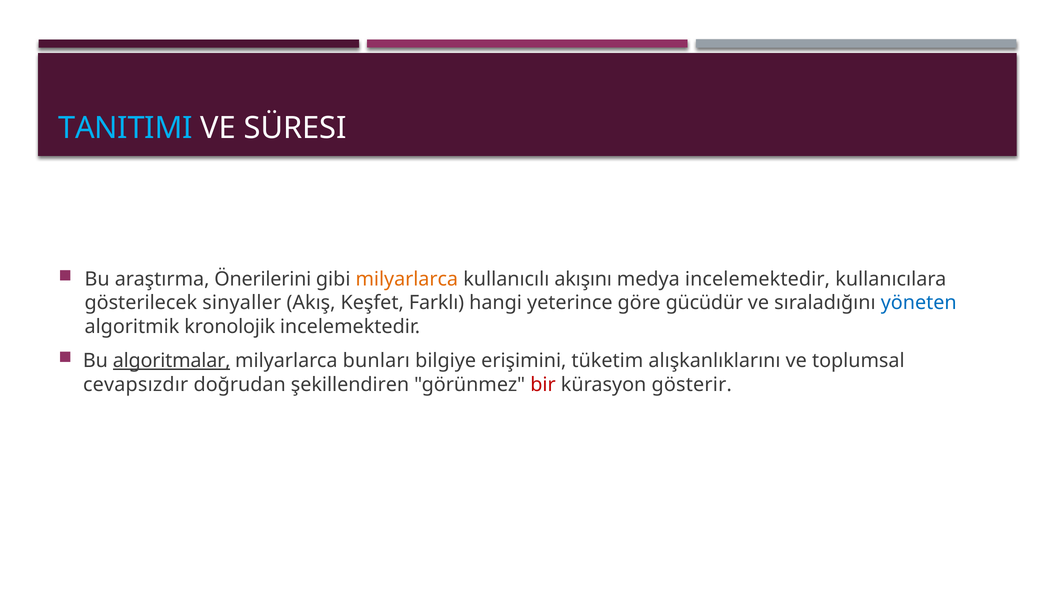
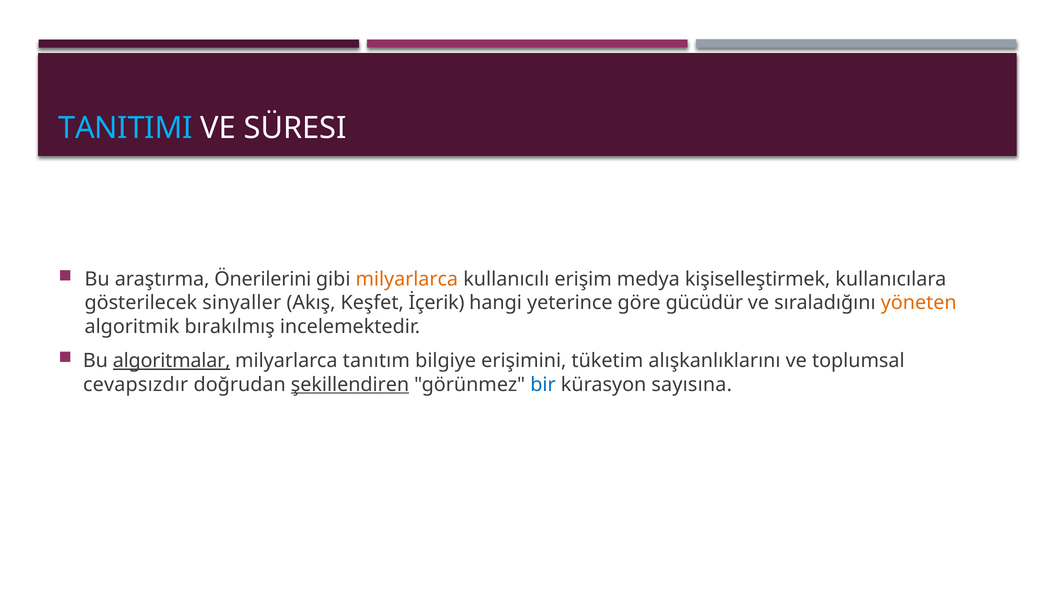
akışını: akışını -> erişim
medya incelemektedir: incelemektedir -> kişiselleştirmek
Farklı: Farklı -> İçerik
yöneten colour: blue -> orange
kronolojik: kronolojik -> bırakılmış
bunları: bunları -> tanıtım
şekillendiren underline: none -> present
bir colour: red -> blue
gösterir: gösterir -> sayısına
